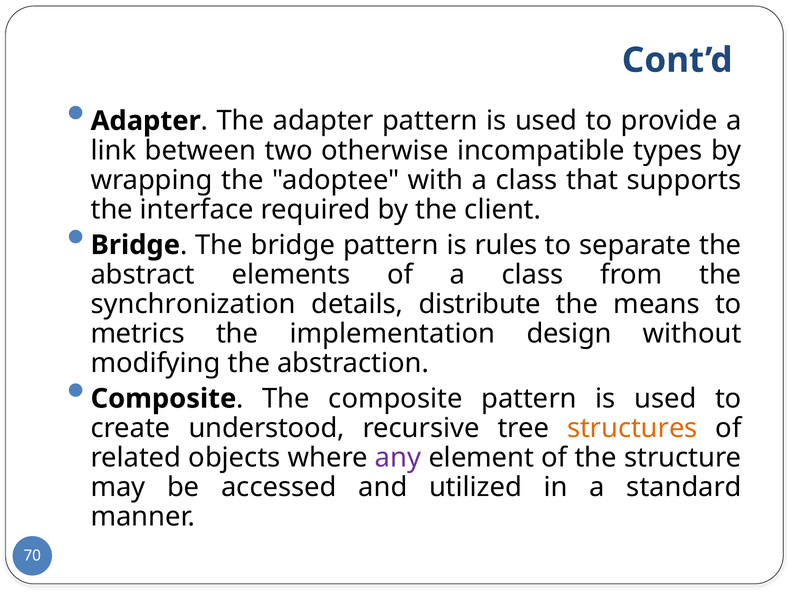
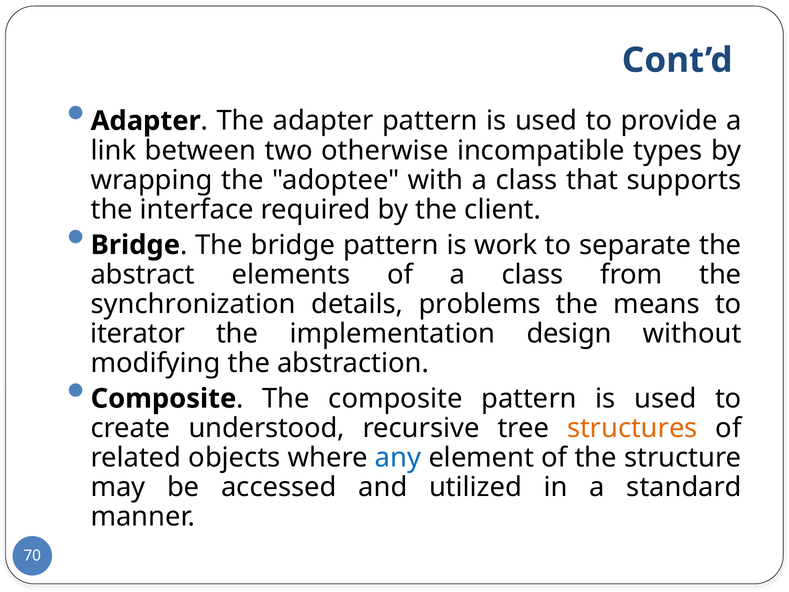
rules: rules -> work
distribute: distribute -> problems
metrics: metrics -> iterator
any colour: purple -> blue
